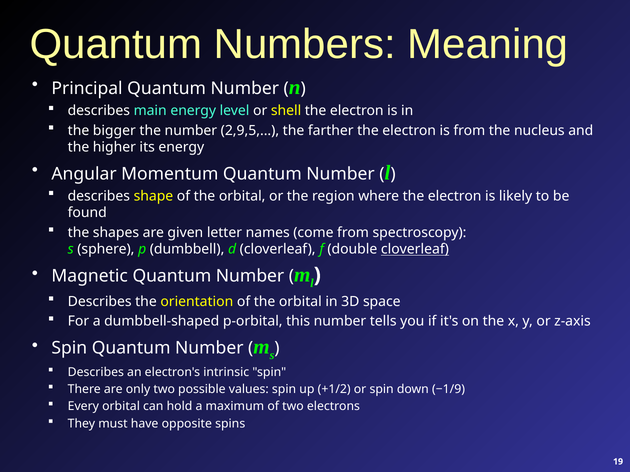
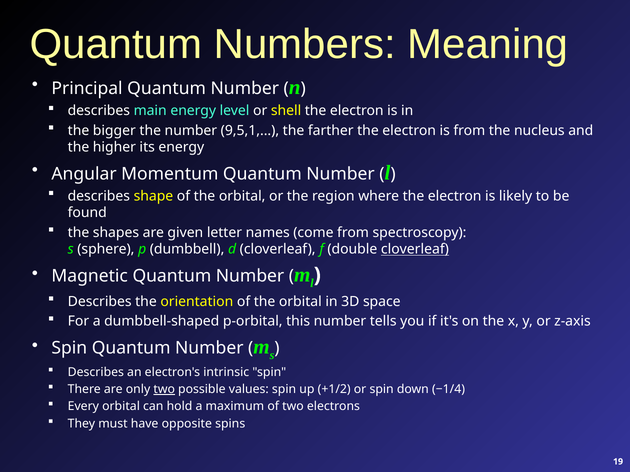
2,9,5: 2,9,5 -> 9,5,1
two at (164, 390) underline: none -> present
−1/9: −1/9 -> −1/4
